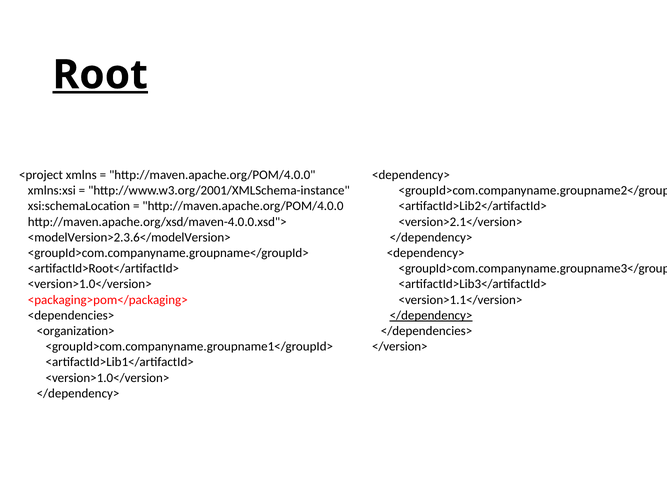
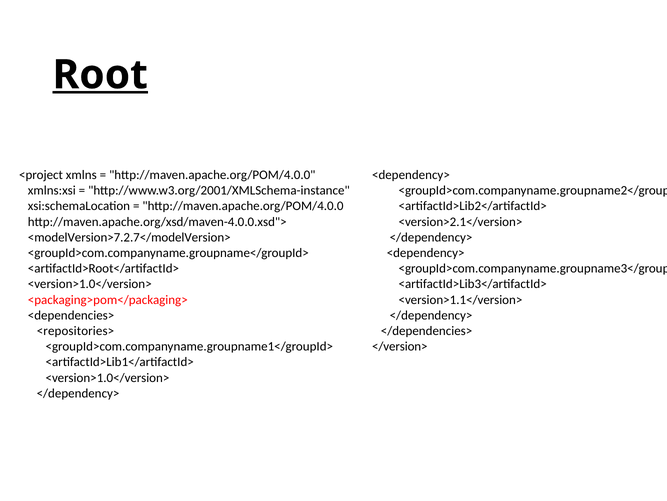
<modelVersion>2.3.6</modelVersion>: <modelVersion>2.3.6</modelVersion> -> <modelVersion>7.2.7</modelVersion>
</dependency> at (431, 315) underline: present -> none
<organization>: <organization> -> <repositories>
